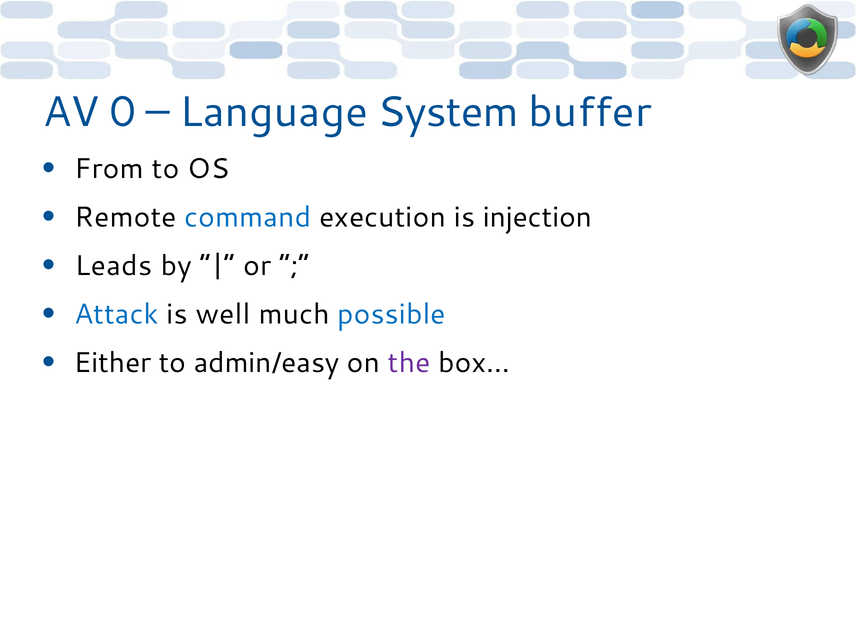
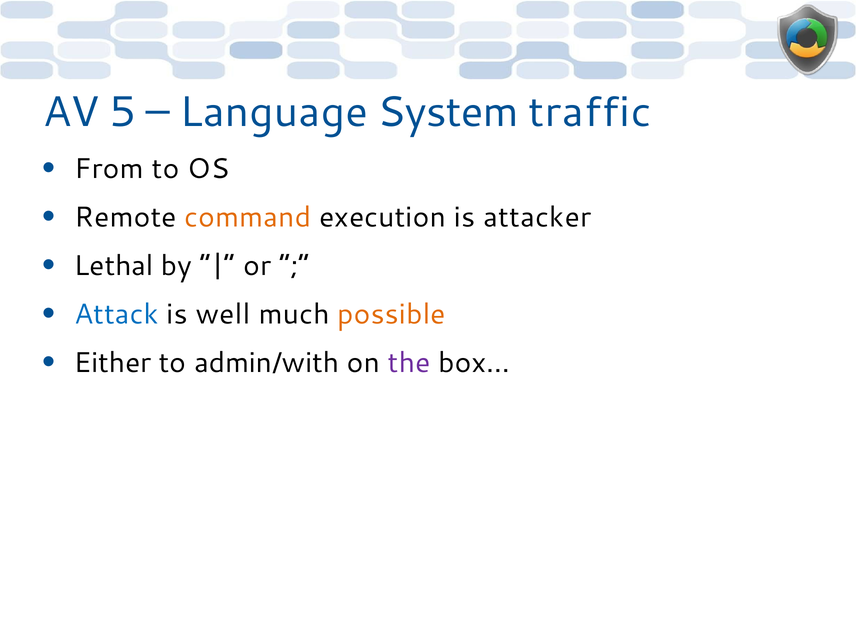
0: 0 -> 5
buffer: buffer -> traffic
command colour: blue -> orange
injection: injection -> attacker
Leads: Leads -> Lethal
possible colour: blue -> orange
admin/easy: admin/easy -> admin/with
